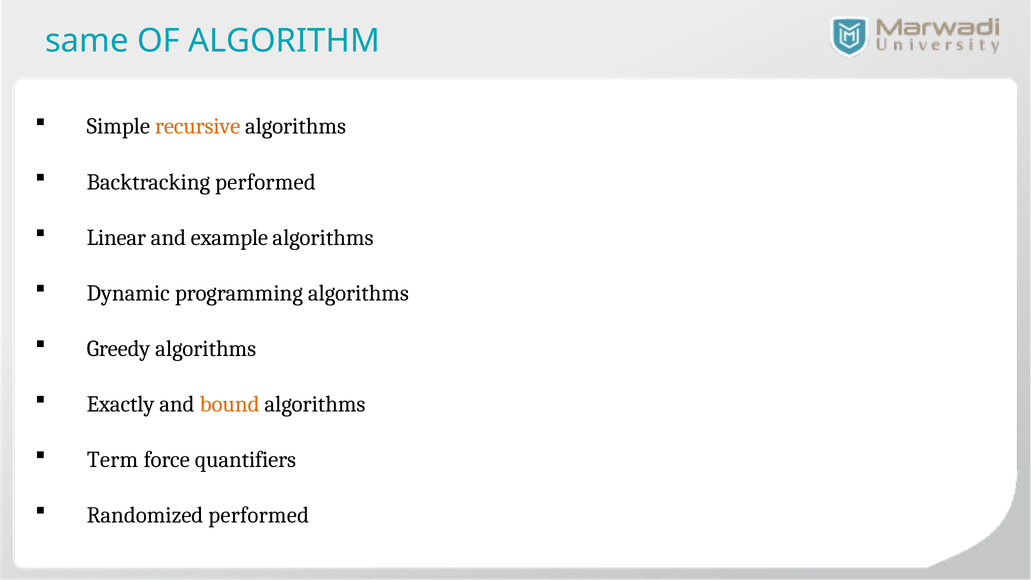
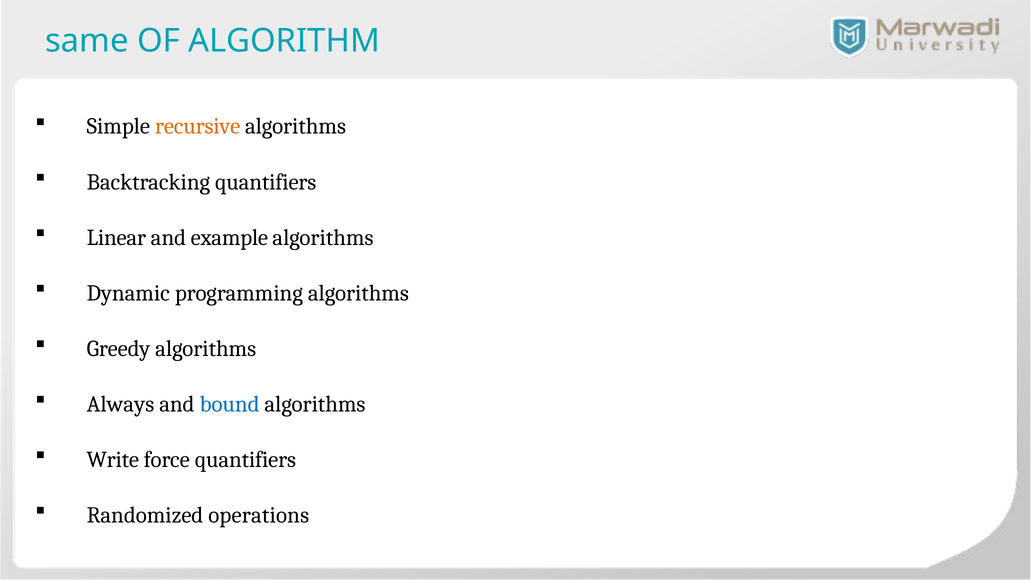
Backtracking performed: performed -> quantifiers
Exactly: Exactly -> Always
bound colour: orange -> blue
Term: Term -> Write
Randomized performed: performed -> operations
